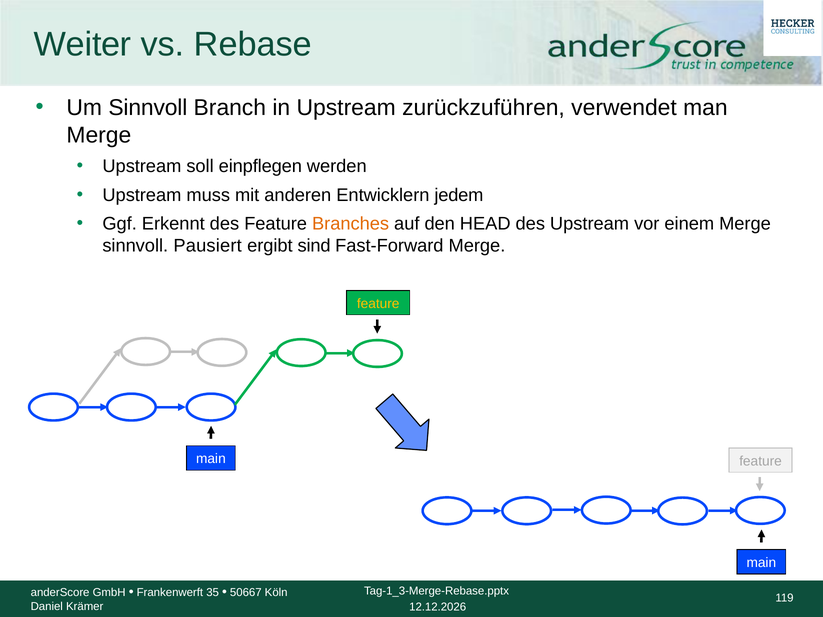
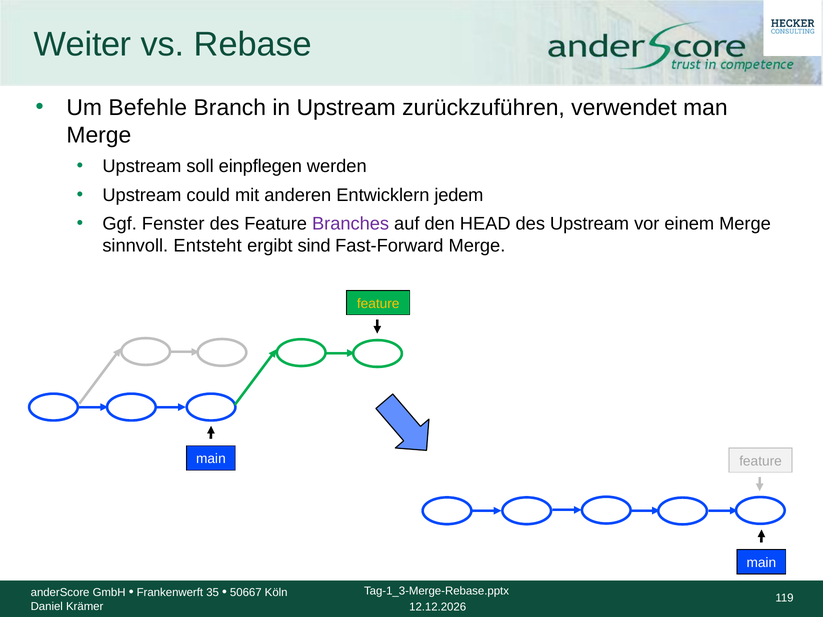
Um Sinnvoll: Sinnvoll -> Befehle
muss: muss -> could
Erkennt: Erkennt -> Fenster
Branches colour: orange -> purple
Pausiert: Pausiert -> Entsteht
